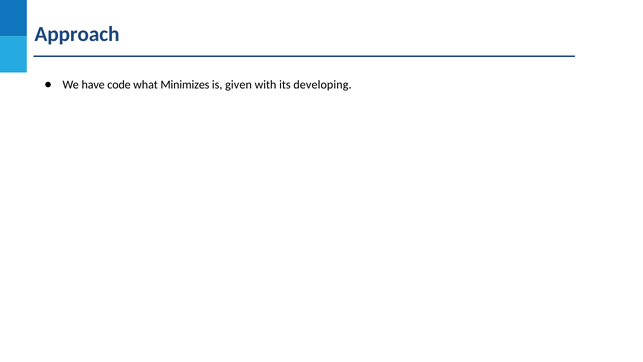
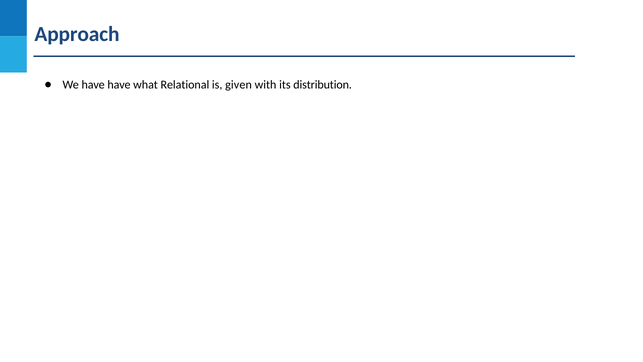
have code: code -> have
Minimizes: Minimizes -> Relational
developing: developing -> distribution
